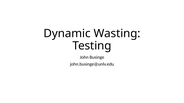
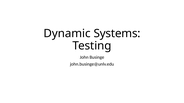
Wasting: Wasting -> Systems
